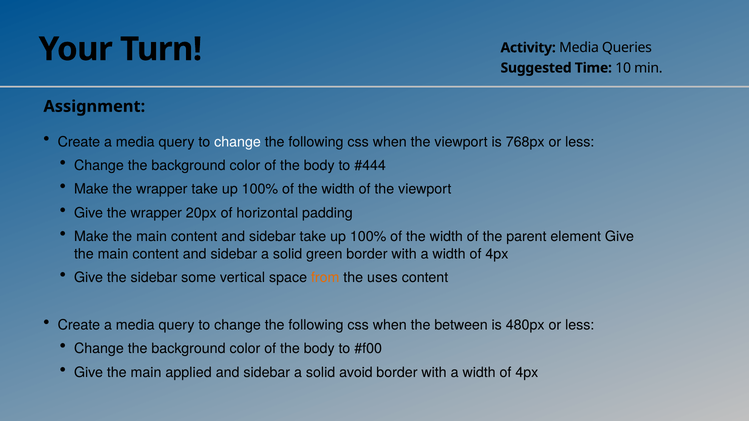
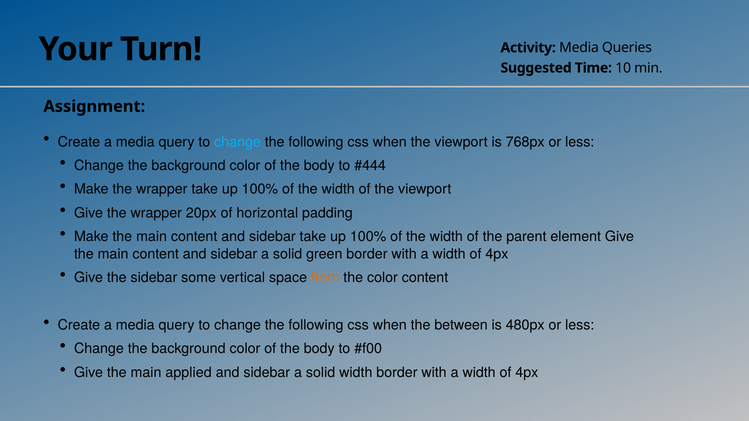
change at (238, 142) colour: white -> light blue
the uses: uses -> color
solid avoid: avoid -> width
